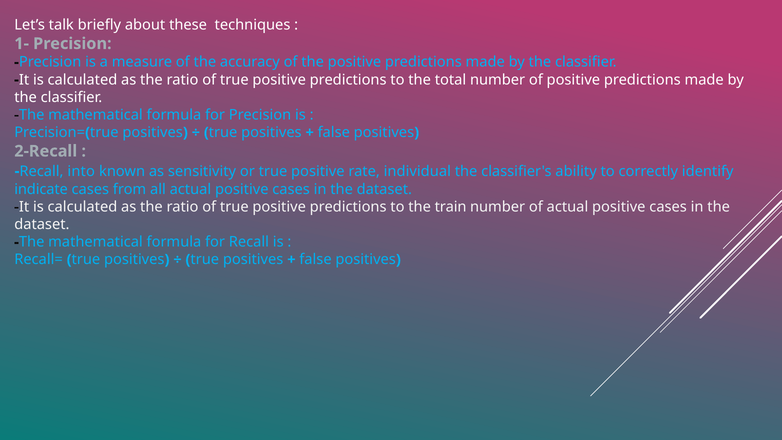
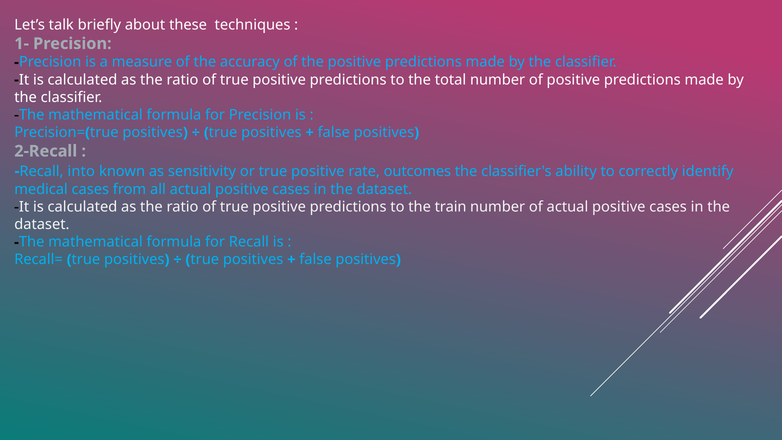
individual: individual -> outcomes
indicate: indicate -> medical
